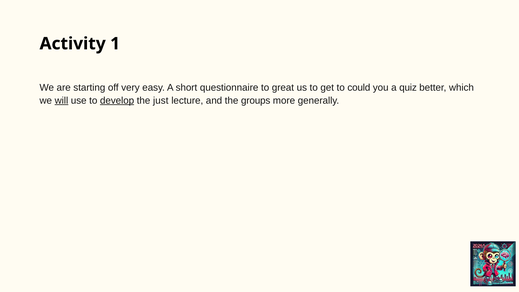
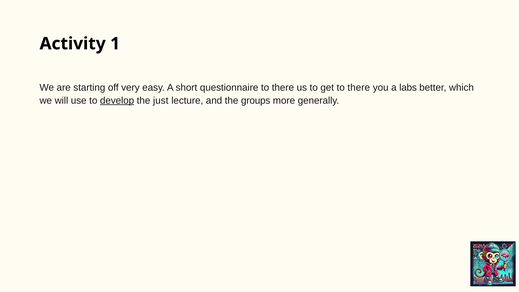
questionnaire to great: great -> there
get to could: could -> there
quiz: quiz -> labs
will underline: present -> none
